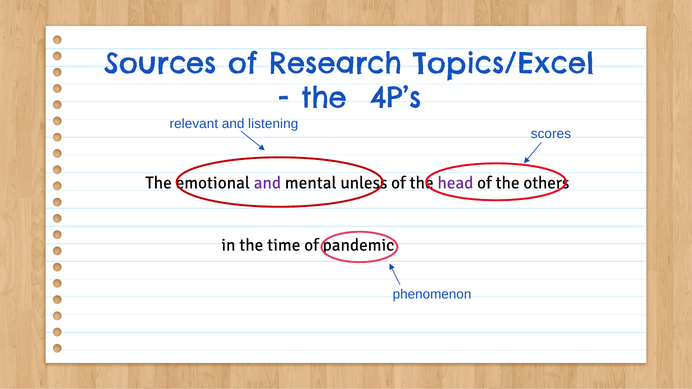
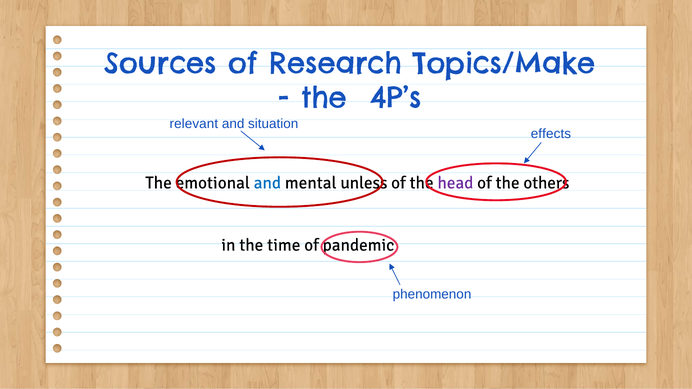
Topics/Excel: Topics/Excel -> Topics/Make
listening: listening -> situation
scores: scores -> effects
and at (267, 183) colour: purple -> blue
